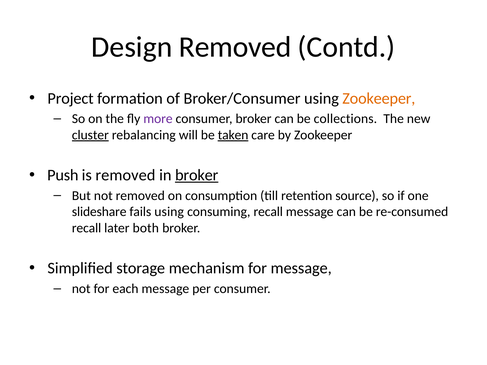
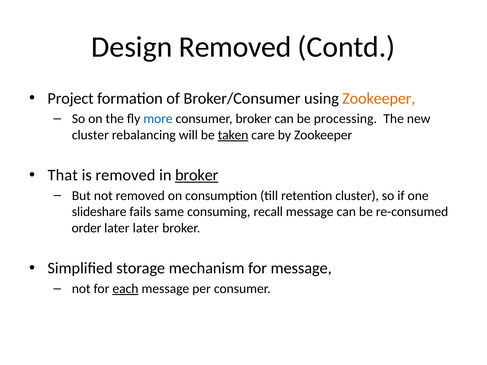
more colour: purple -> blue
collections: collections -> processing
cluster at (90, 135) underline: present -> none
Push: Push -> That
retention source: source -> cluster
fails using: using -> same
recall at (87, 228): recall -> order
later both: both -> later
each underline: none -> present
